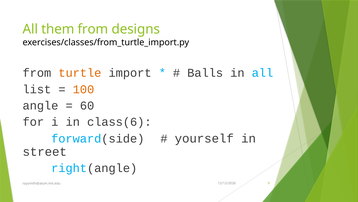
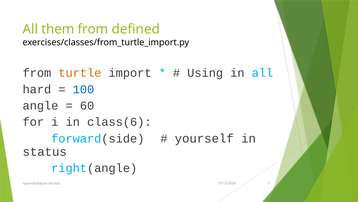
designs: designs -> defined
Balls: Balls -> Using
list: list -> hard
100 colour: orange -> blue
street: street -> status
